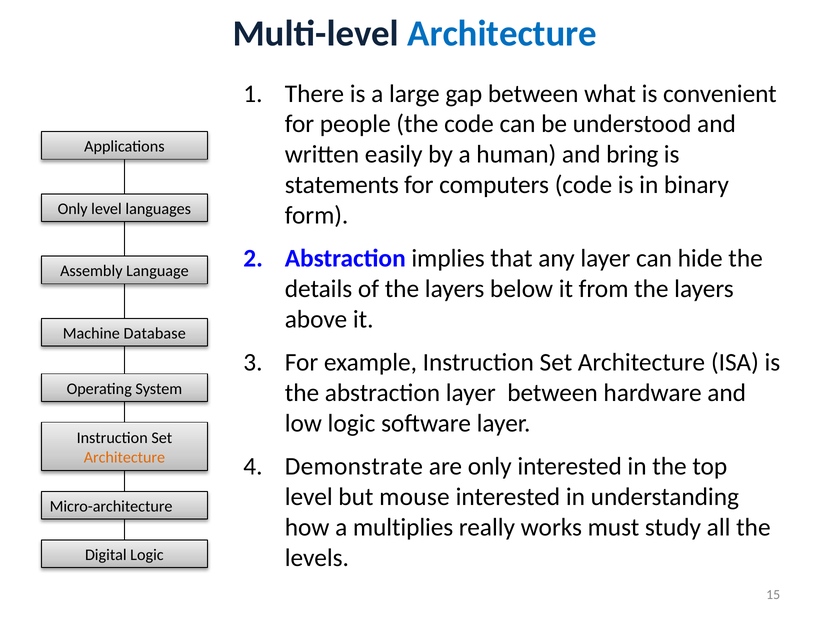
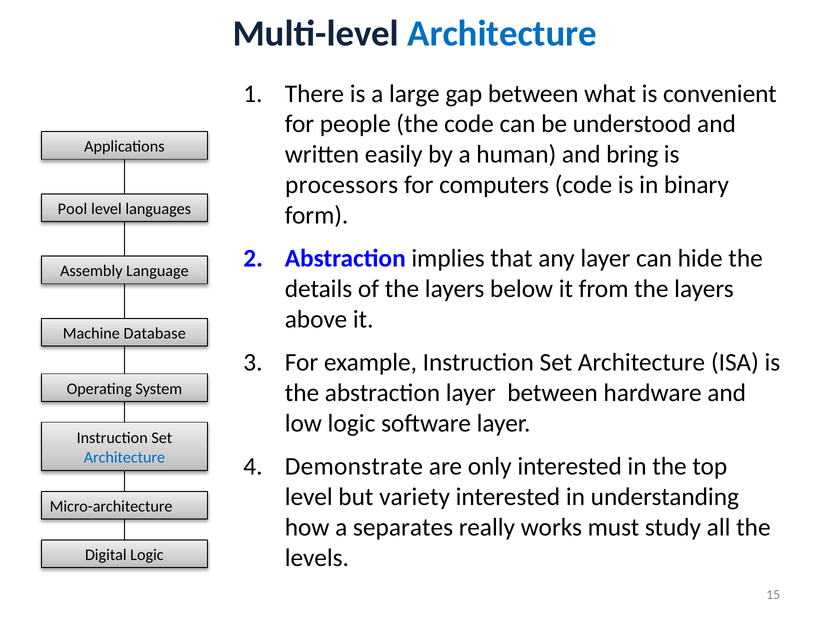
statements: statements -> processors
Only at (73, 209): Only -> Pool
Architecture at (124, 457) colour: orange -> blue
mouse: mouse -> variety
multiplies: multiplies -> separates
